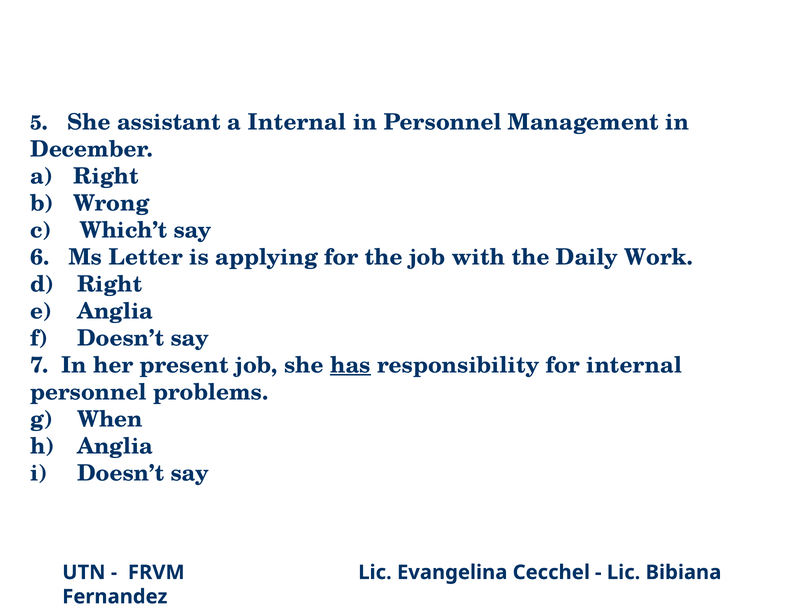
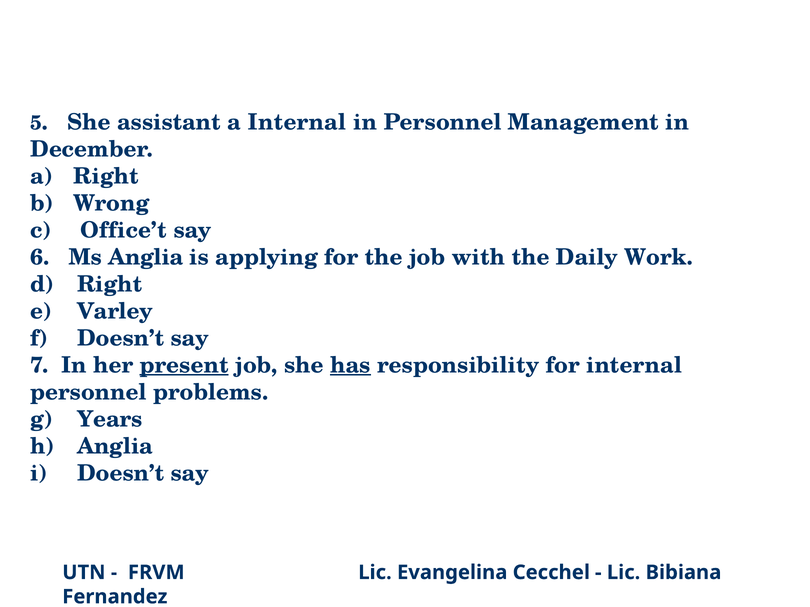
Which’t: Which’t -> Office’t
Ms Letter: Letter -> Anglia
Anglia at (115, 311): Anglia -> Varley
present underline: none -> present
When: When -> Years
